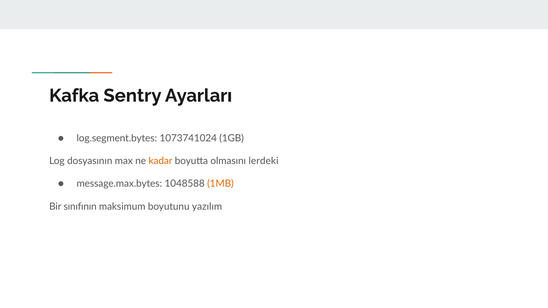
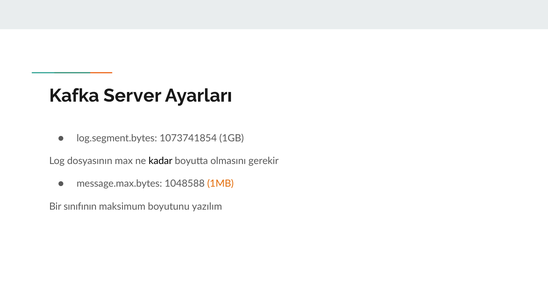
Sentry: Sentry -> Server
1073741024: 1073741024 -> 1073741854
kadar colour: orange -> black
lerdeki: lerdeki -> gerekir
